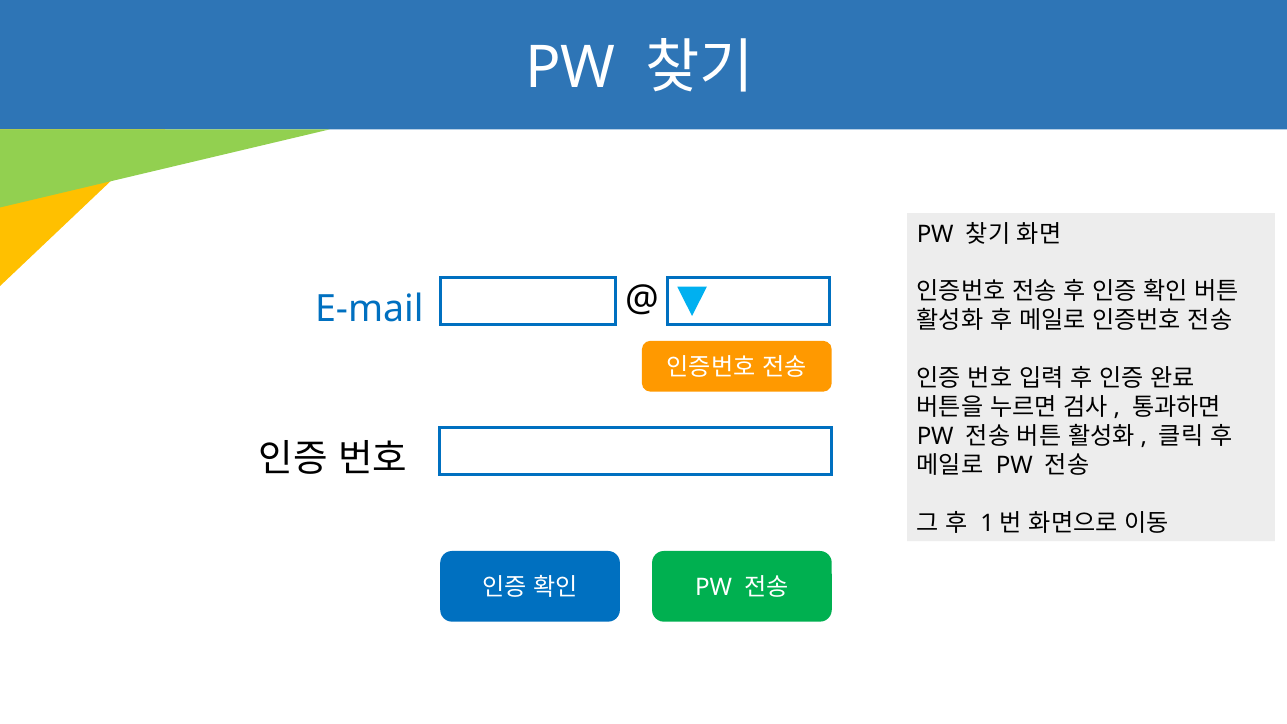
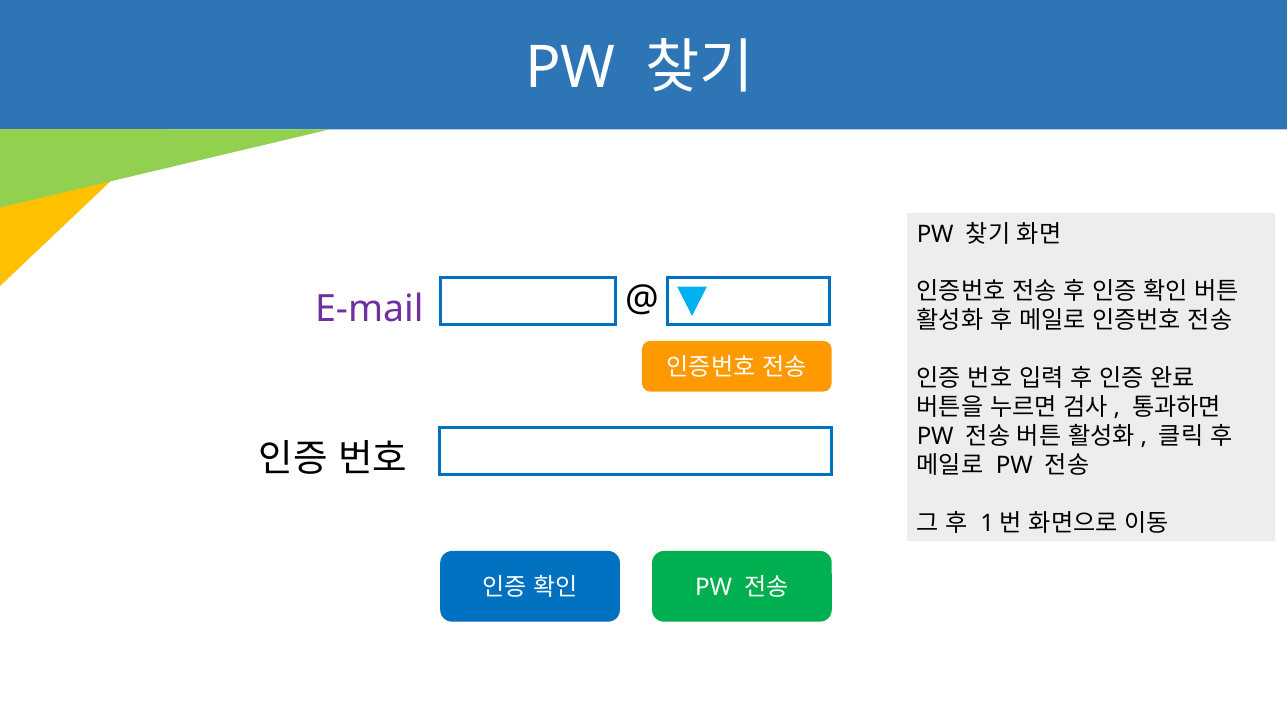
E-mail colour: blue -> purple
